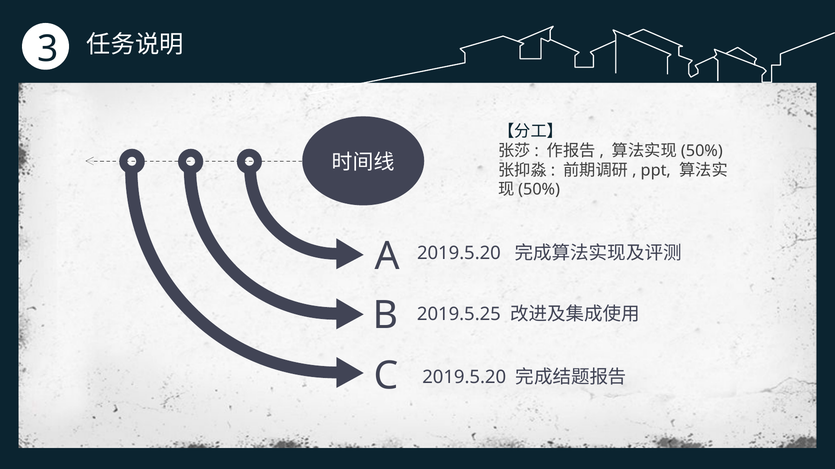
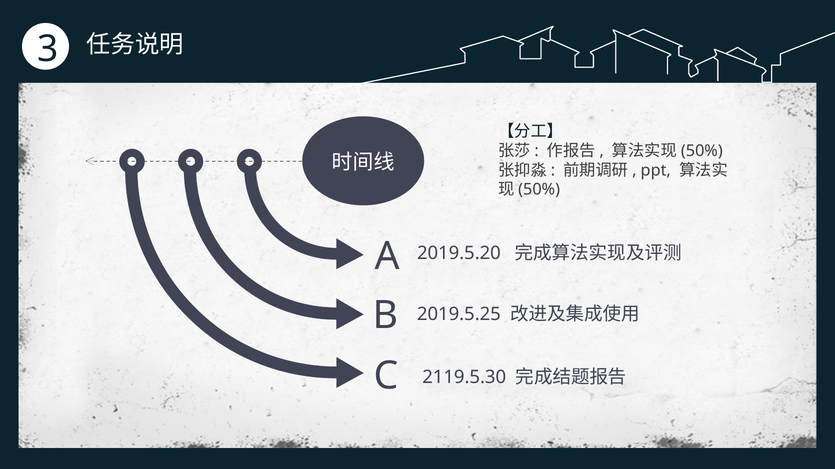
2019.5.20 at (464, 378): 2019.5.20 -> 2119.5.30
